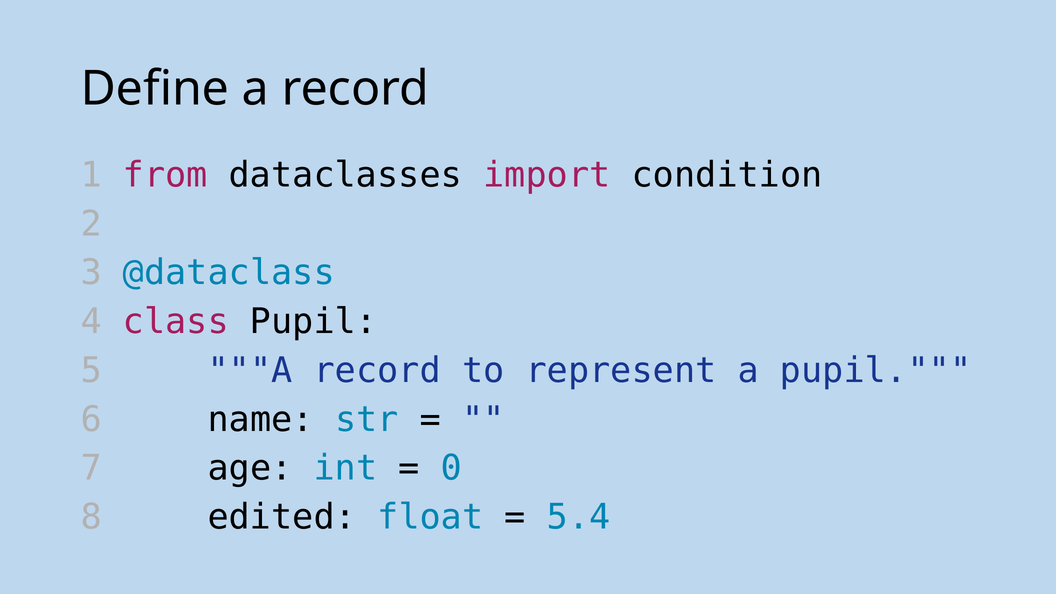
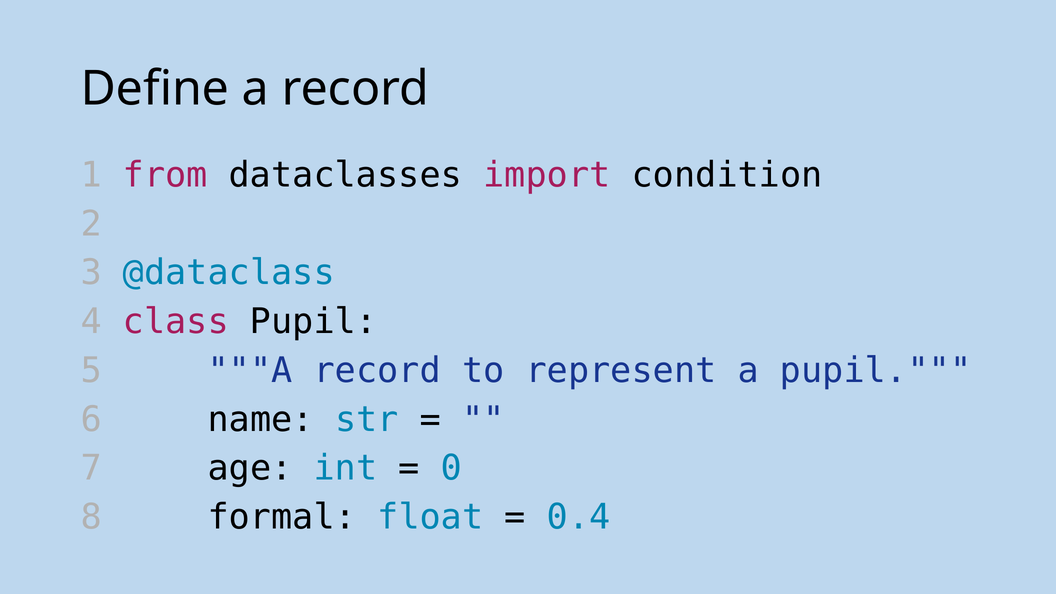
edited: edited -> formal
5.4: 5.4 -> 0.4
